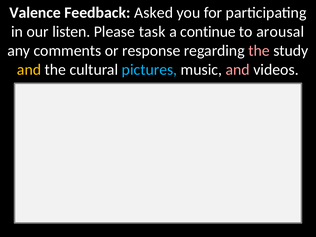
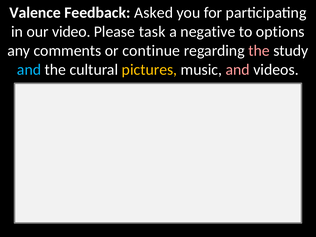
listen: listen -> video
continue: continue -> negative
arousal: arousal -> options
response: response -> continue
and at (29, 70) colour: yellow -> light blue
pictures colour: light blue -> yellow
